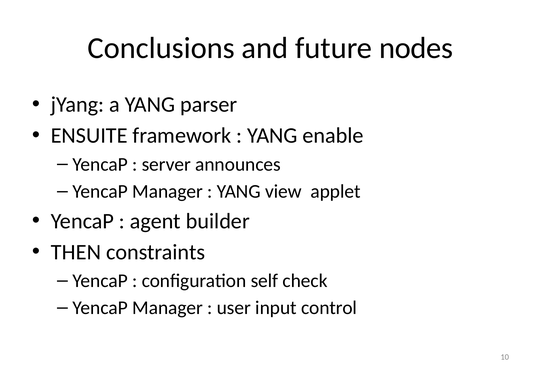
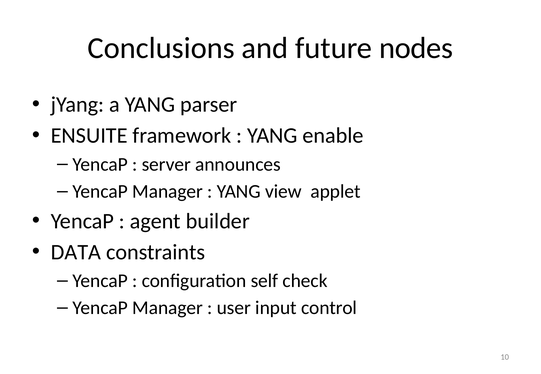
THEN: THEN -> DATA
